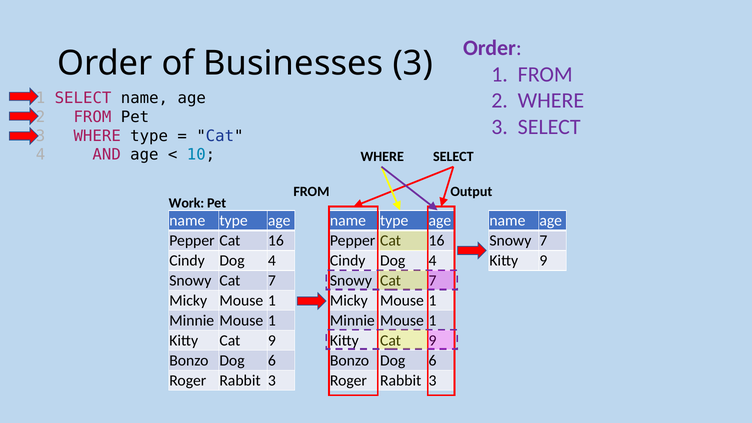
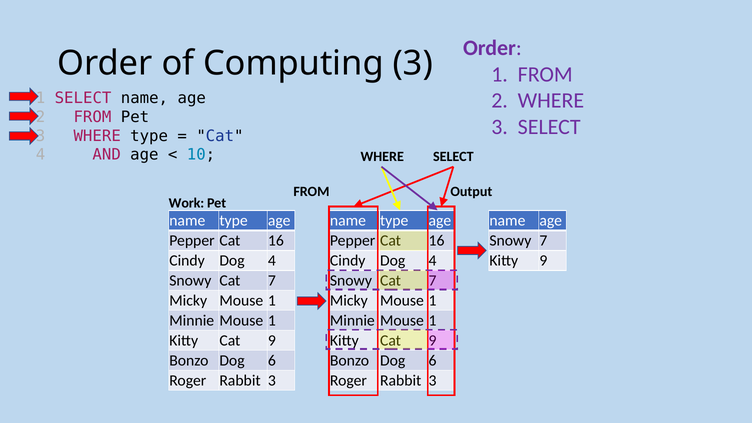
Businesses: Businesses -> Computing
